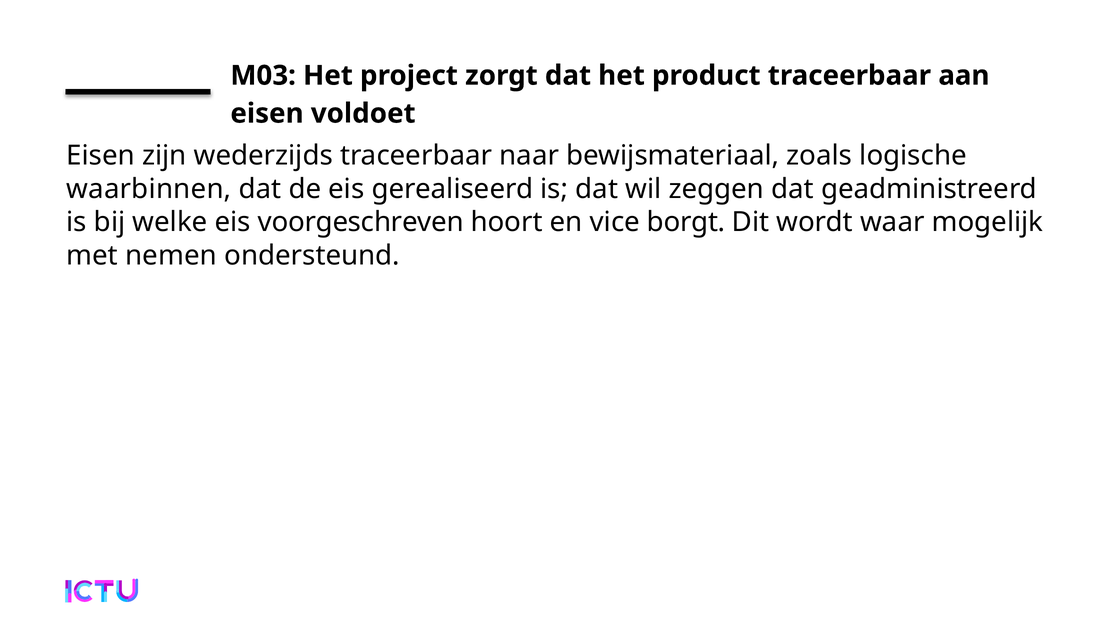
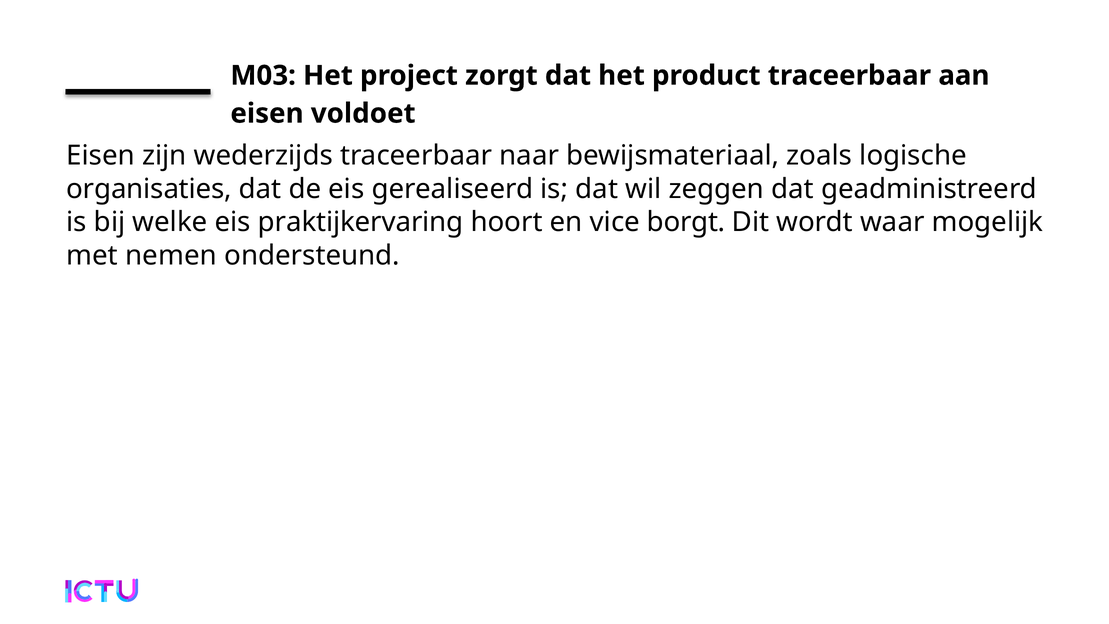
waarbinnen: waarbinnen -> organisaties
voorgeschreven: voorgeschreven -> praktijkervaring
